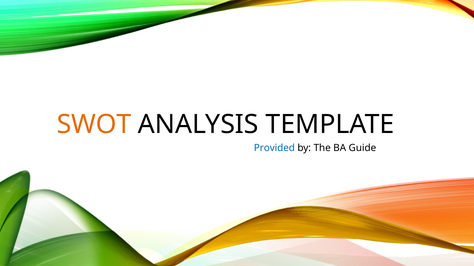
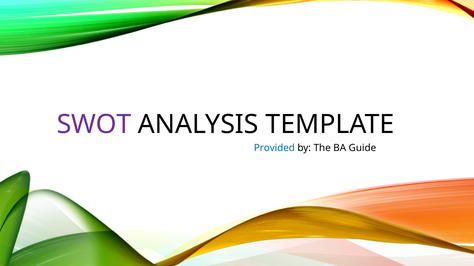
SWOT colour: orange -> purple
